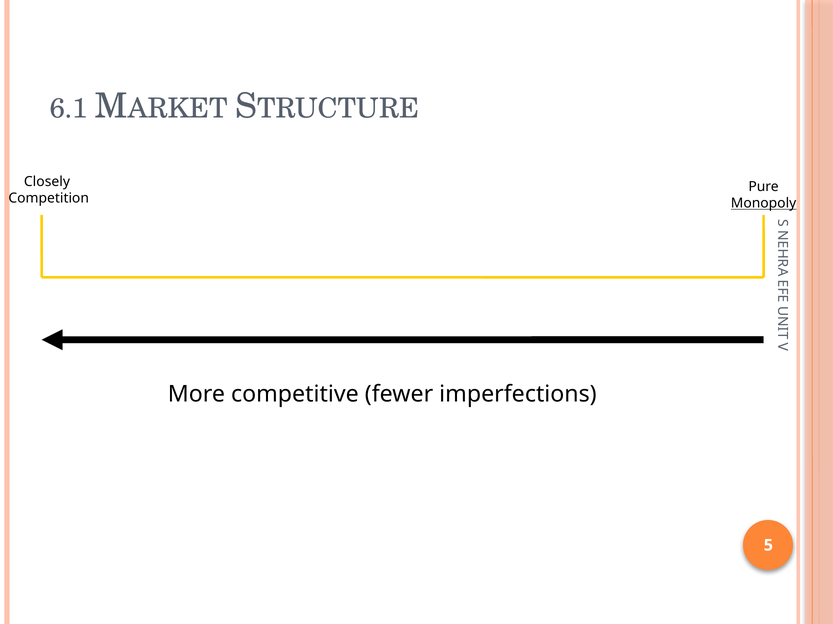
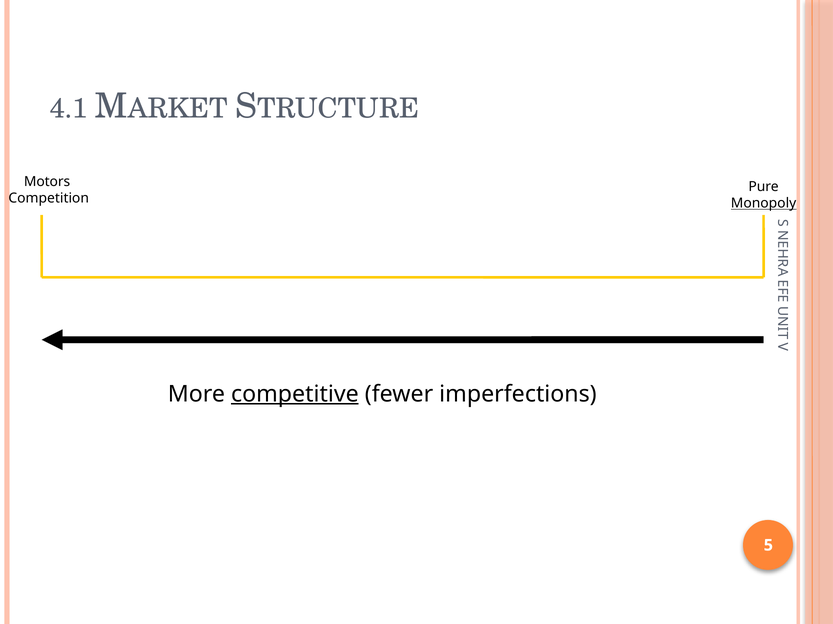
6.1: 6.1 -> 4.1
Closely: Closely -> Motors
competitive underline: none -> present
